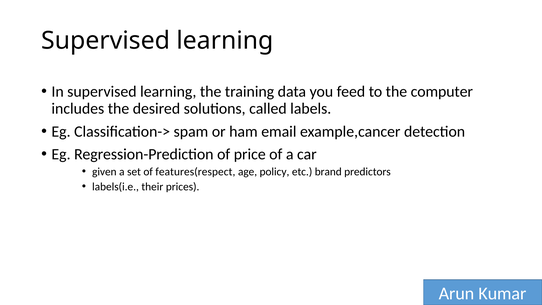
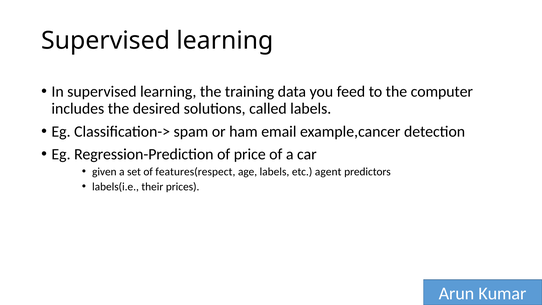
age policy: policy -> labels
brand: brand -> agent
